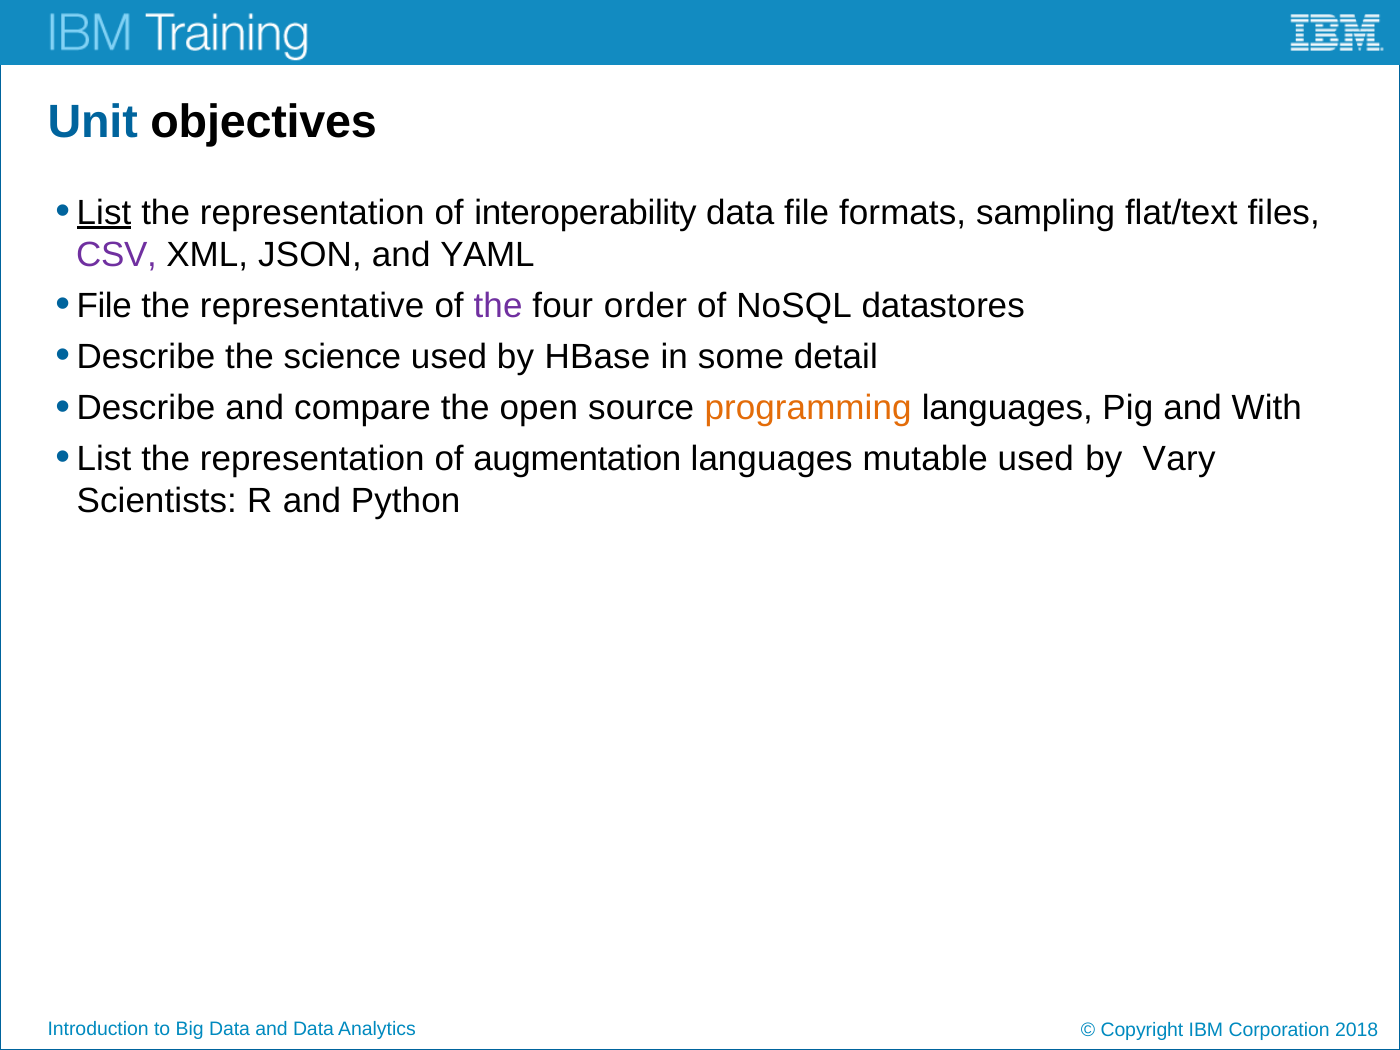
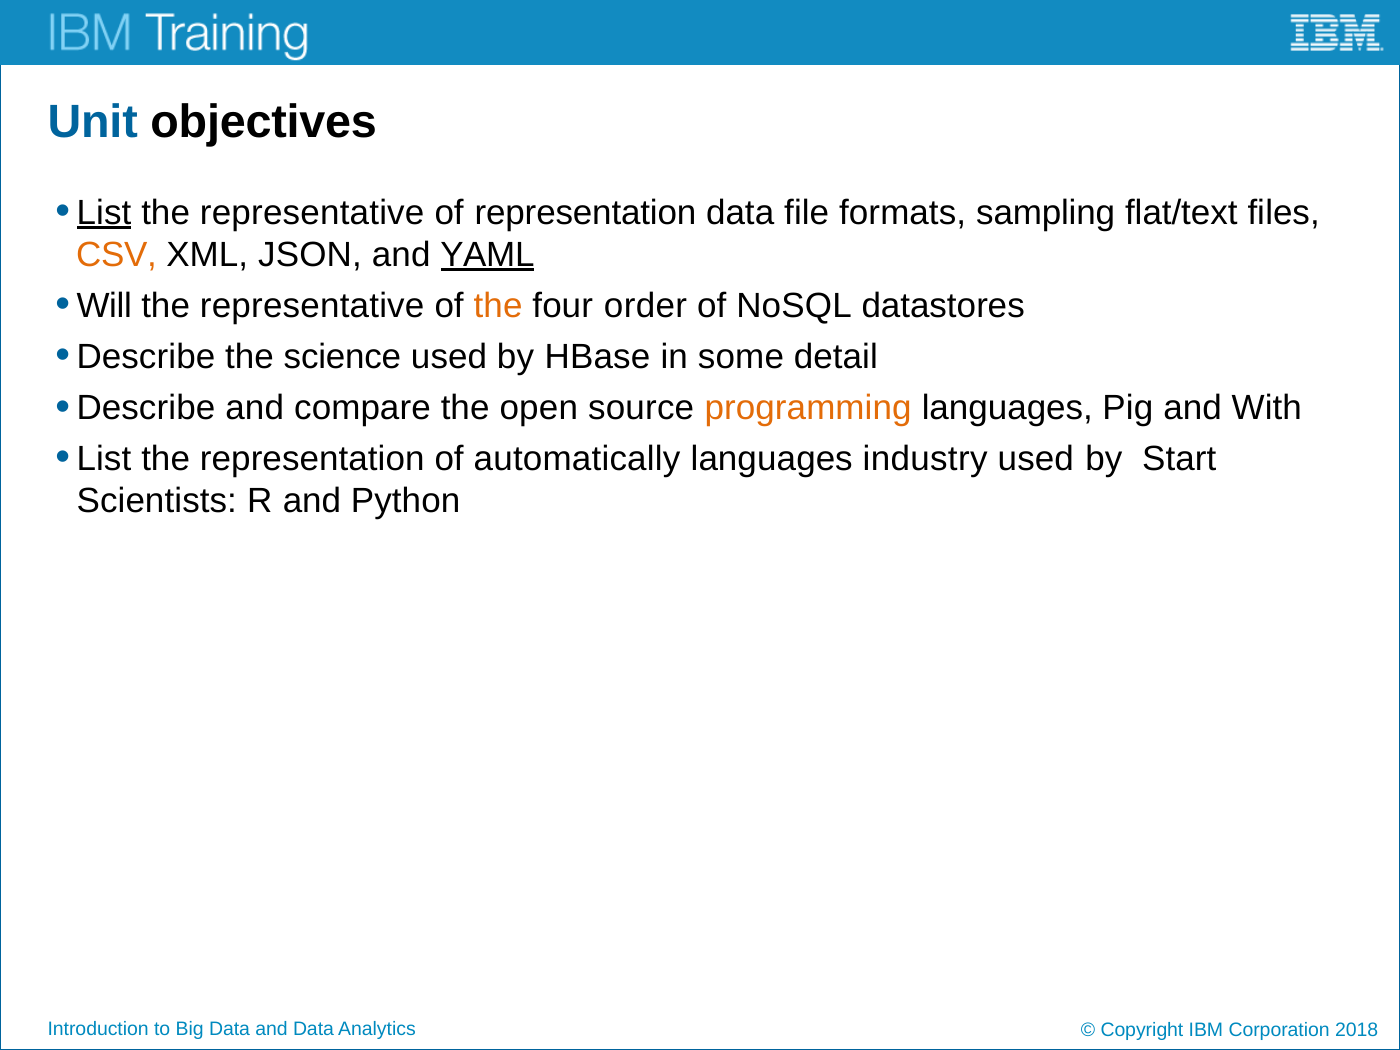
representation at (312, 212): representation -> representative
of interoperability: interoperability -> representation
CSV colour: purple -> orange
YAML underline: none -> present
File at (104, 306): File -> Will
the at (498, 306) colour: purple -> orange
augmentation: augmentation -> automatically
mutable: mutable -> industry
Vary: Vary -> Start
